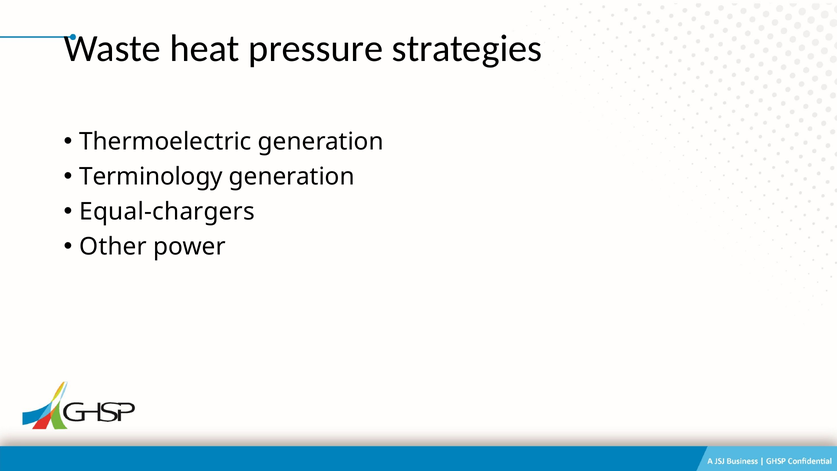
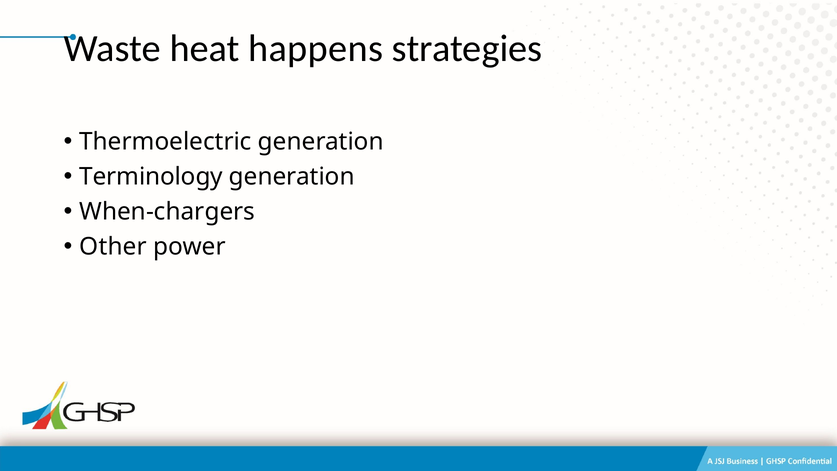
pressure: pressure -> happens
Equal-chargers: Equal-chargers -> When-chargers
